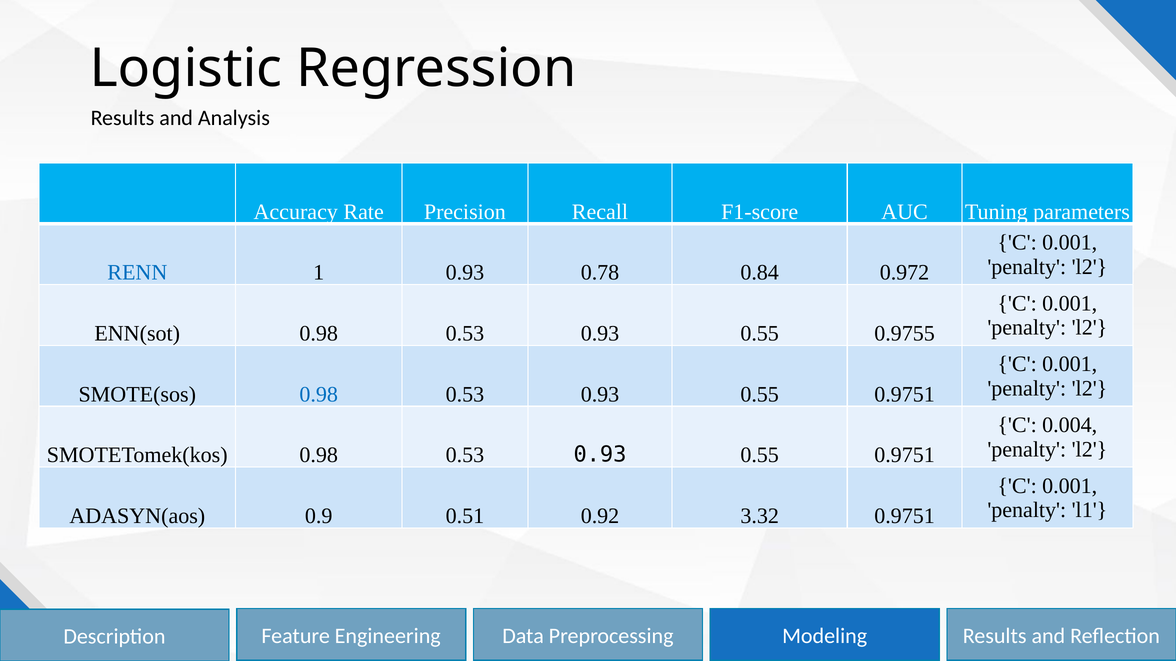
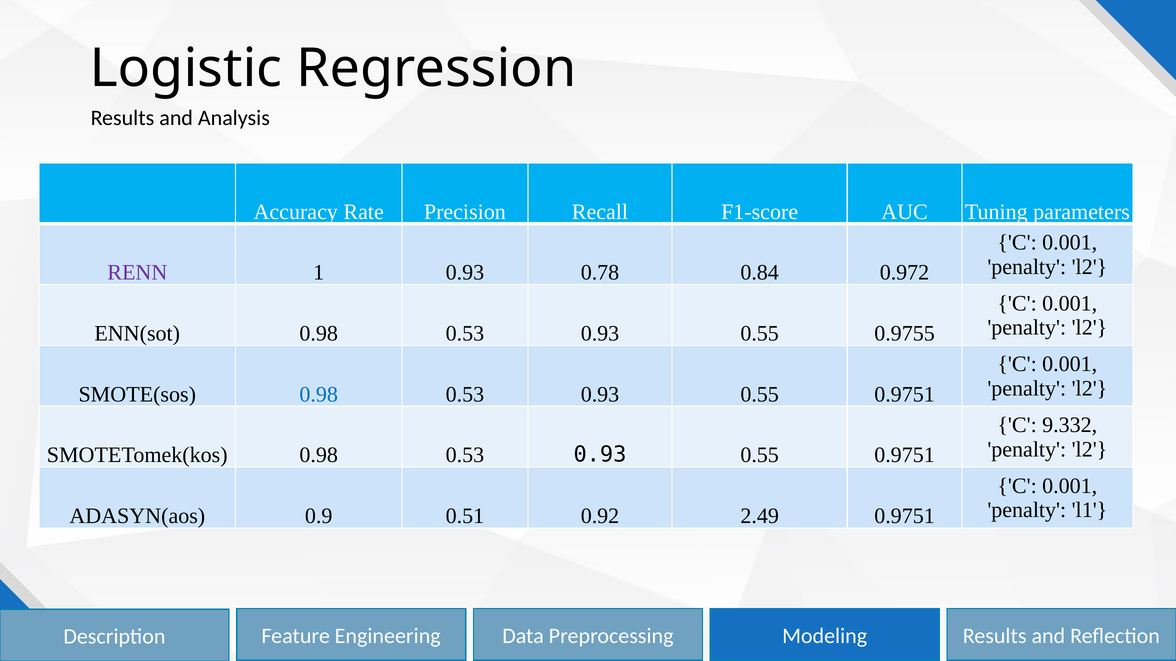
RENN colour: blue -> purple
0.004: 0.004 -> 9.332
3.32: 3.32 -> 2.49
